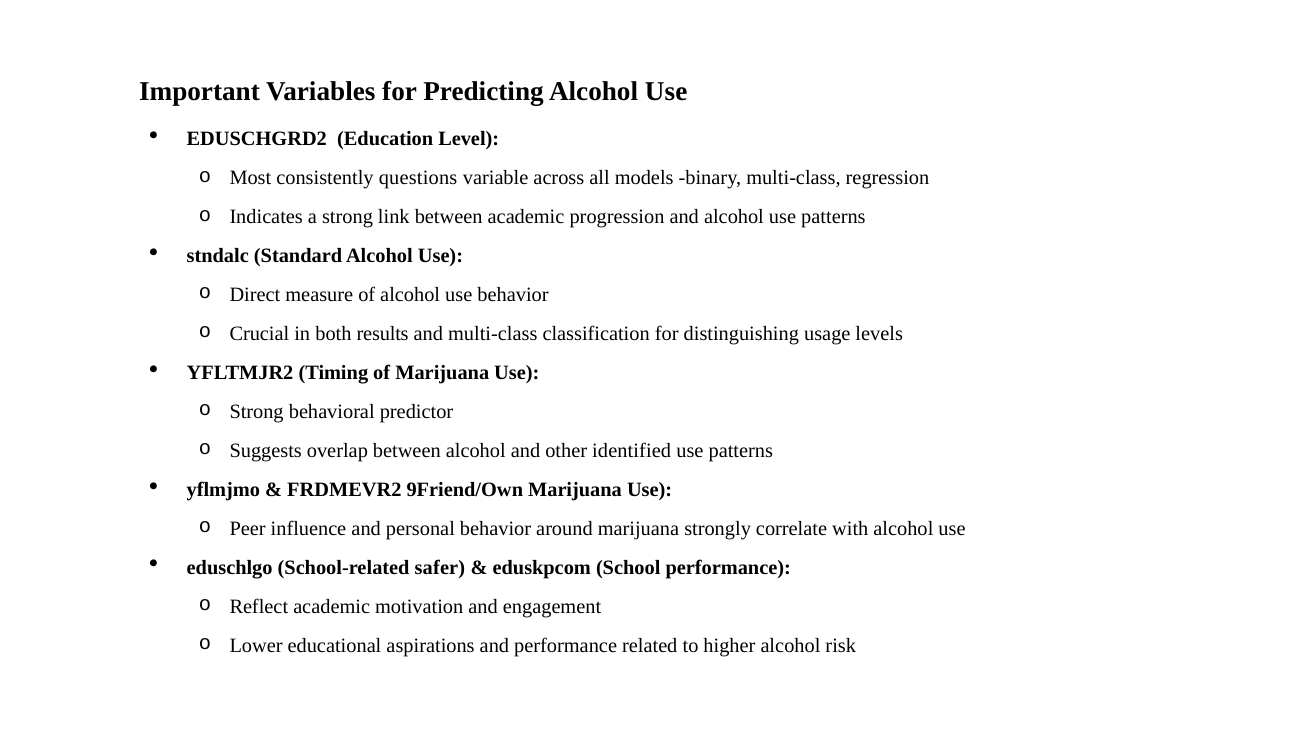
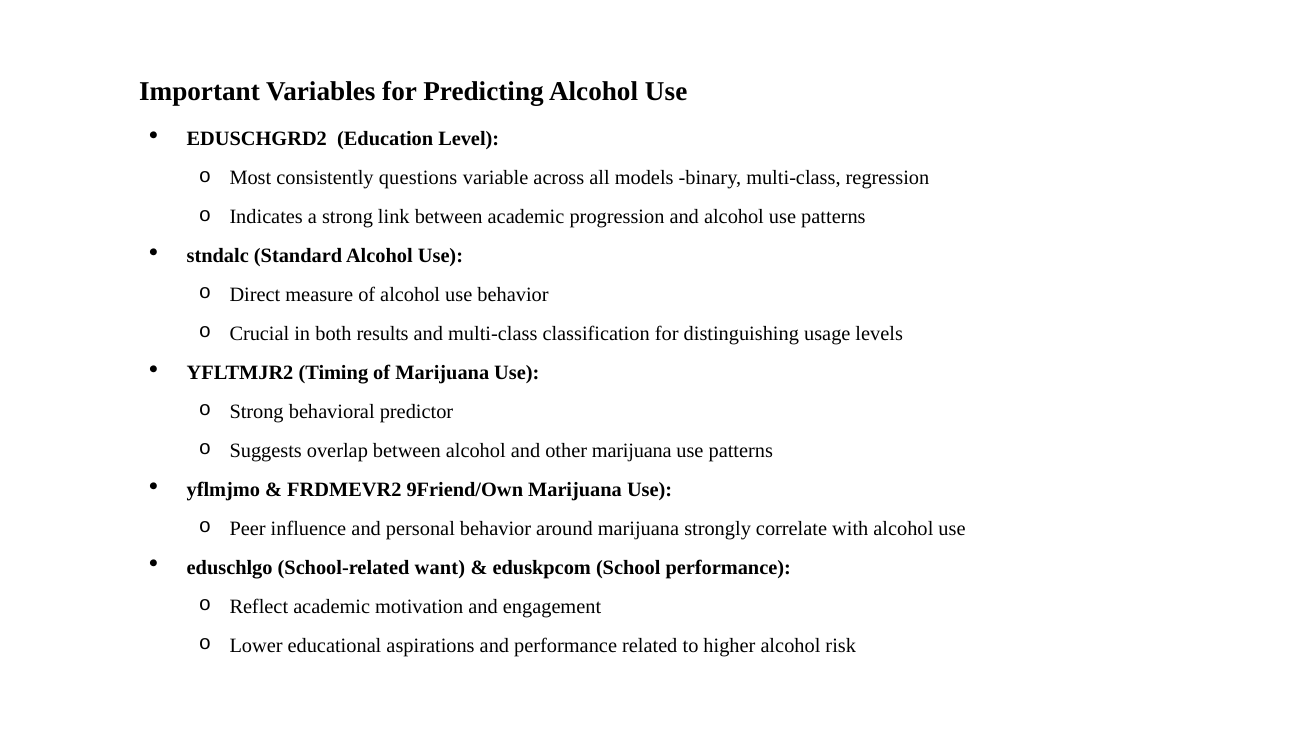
other identified: identified -> marijuana
safer: safer -> want
